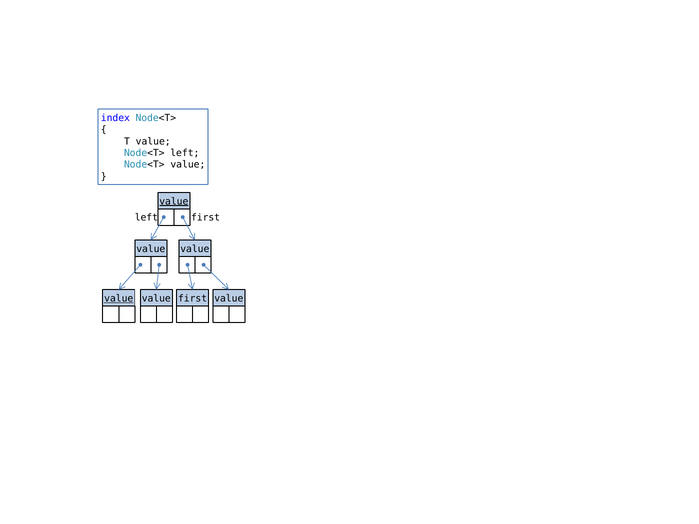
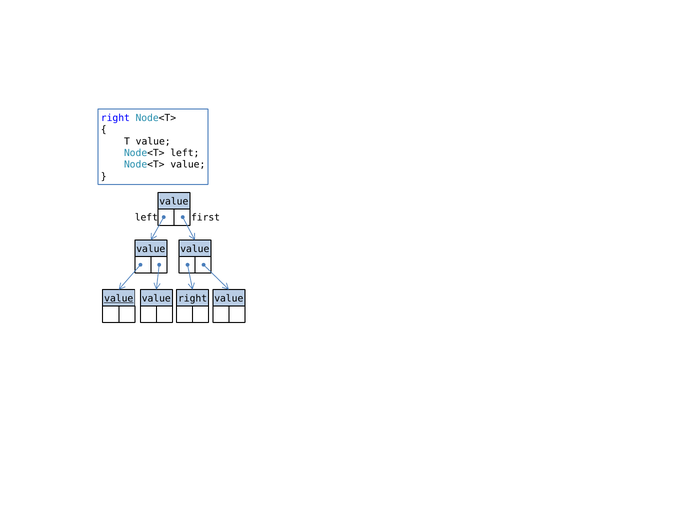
index at (115, 118): index -> right
value at (174, 201) underline: present -> none
value first: first -> right
